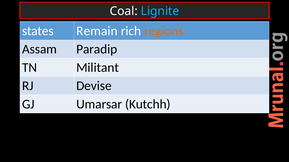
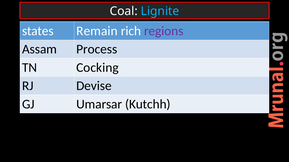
regions colour: orange -> purple
Paradip: Paradip -> Process
Militant: Militant -> Cocking
